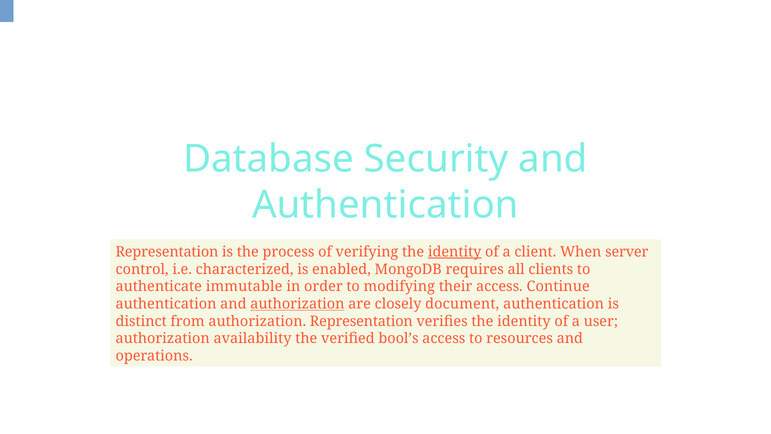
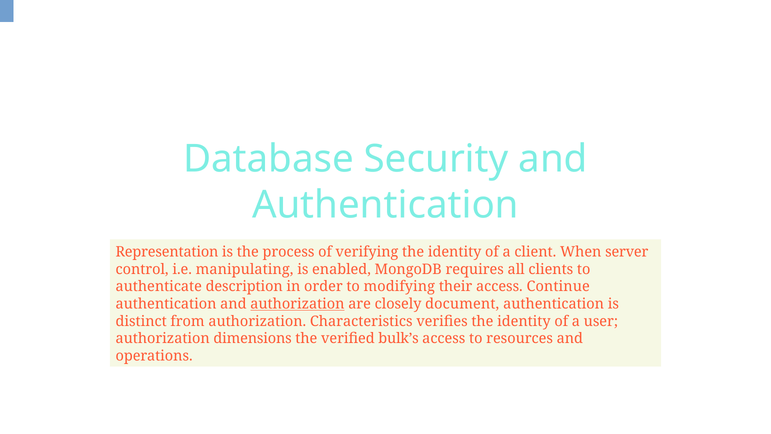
identity at (455, 252) underline: present -> none
characterized: characterized -> manipulating
immutable: immutable -> description
authorization Representation: Representation -> Characteristics
availability: availability -> dimensions
bool’s: bool’s -> bulk’s
